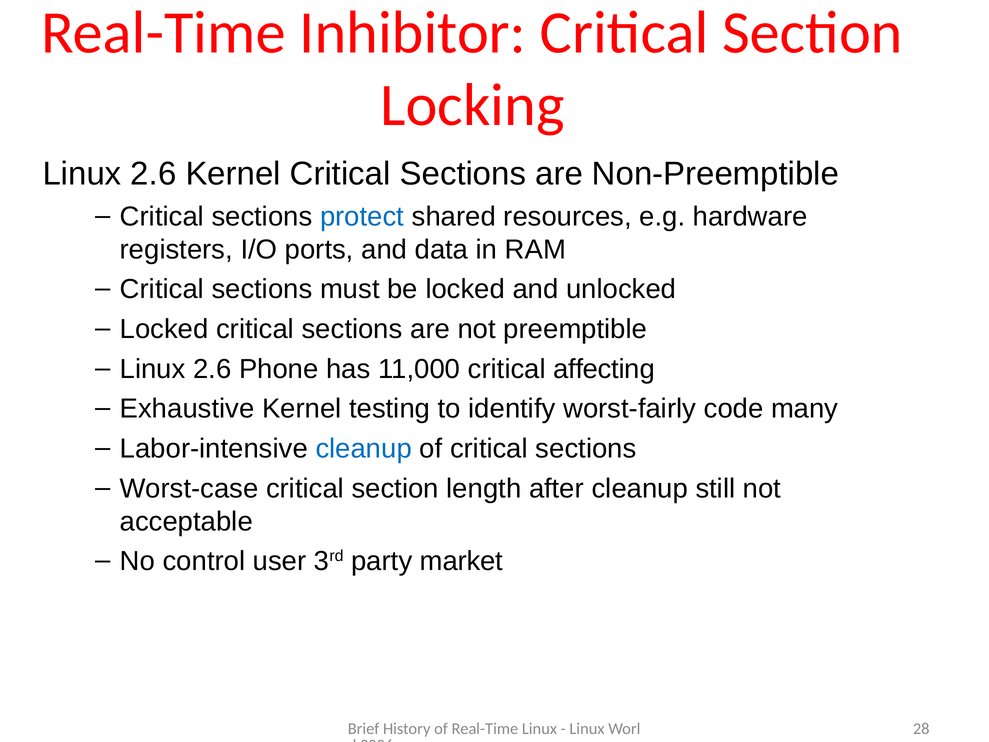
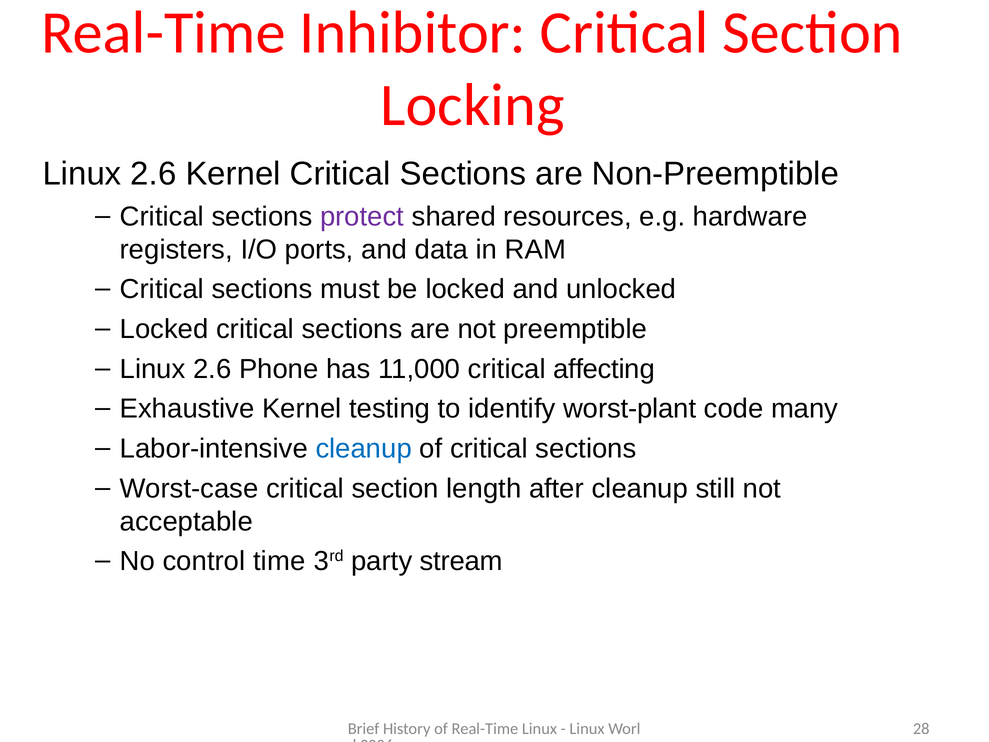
protect colour: blue -> purple
worst-fairly: worst-fairly -> worst-plant
user: user -> time
market: market -> stream
